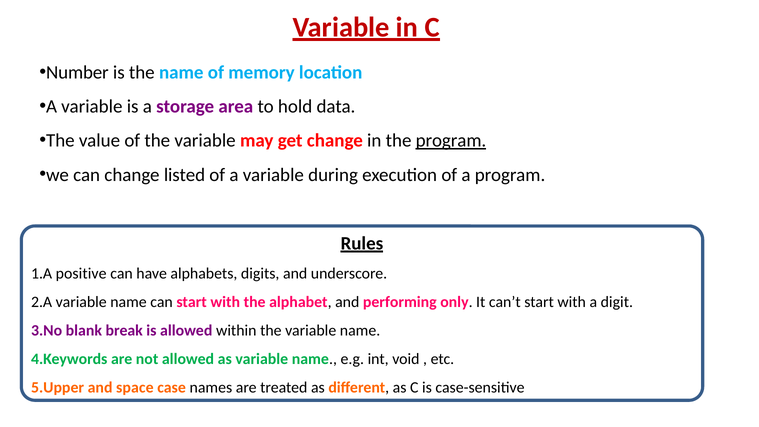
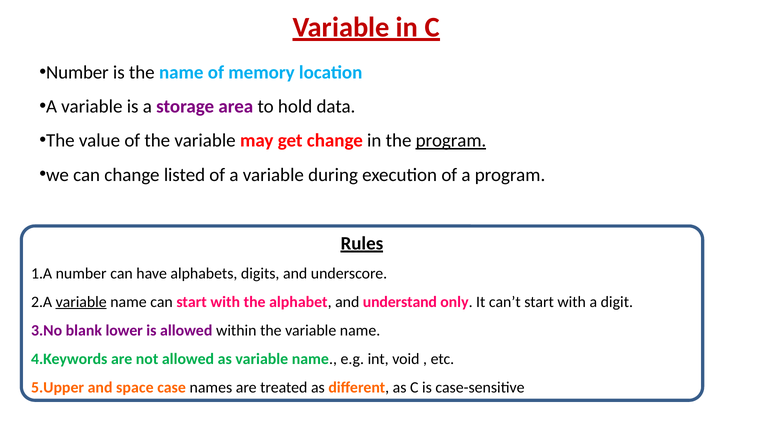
positive at (81, 273): positive -> number
variable at (81, 302) underline: none -> present
performing: performing -> understand
break: break -> lower
